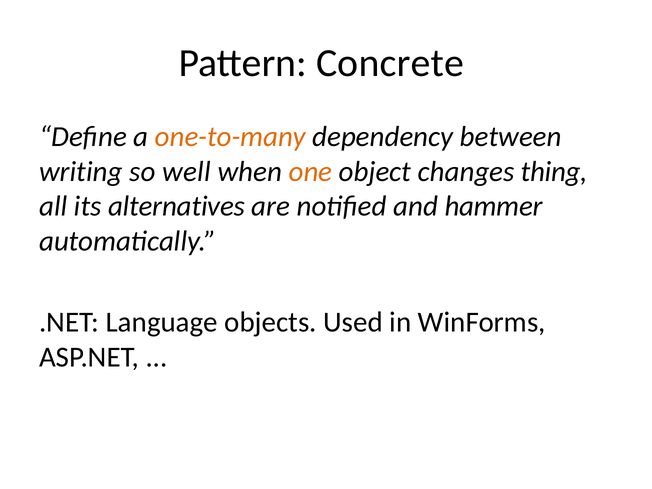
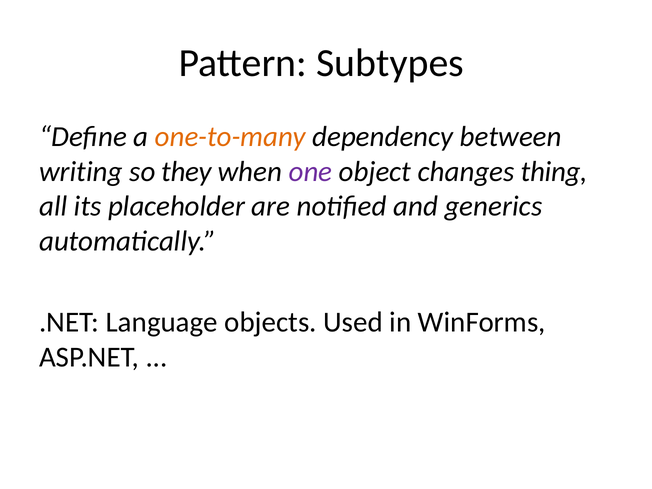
Concrete: Concrete -> Subtypes
well: well -> they
one colour: orange -> purple
alternatives: alternatives -> placeholder
hammer: hammer -> generics
